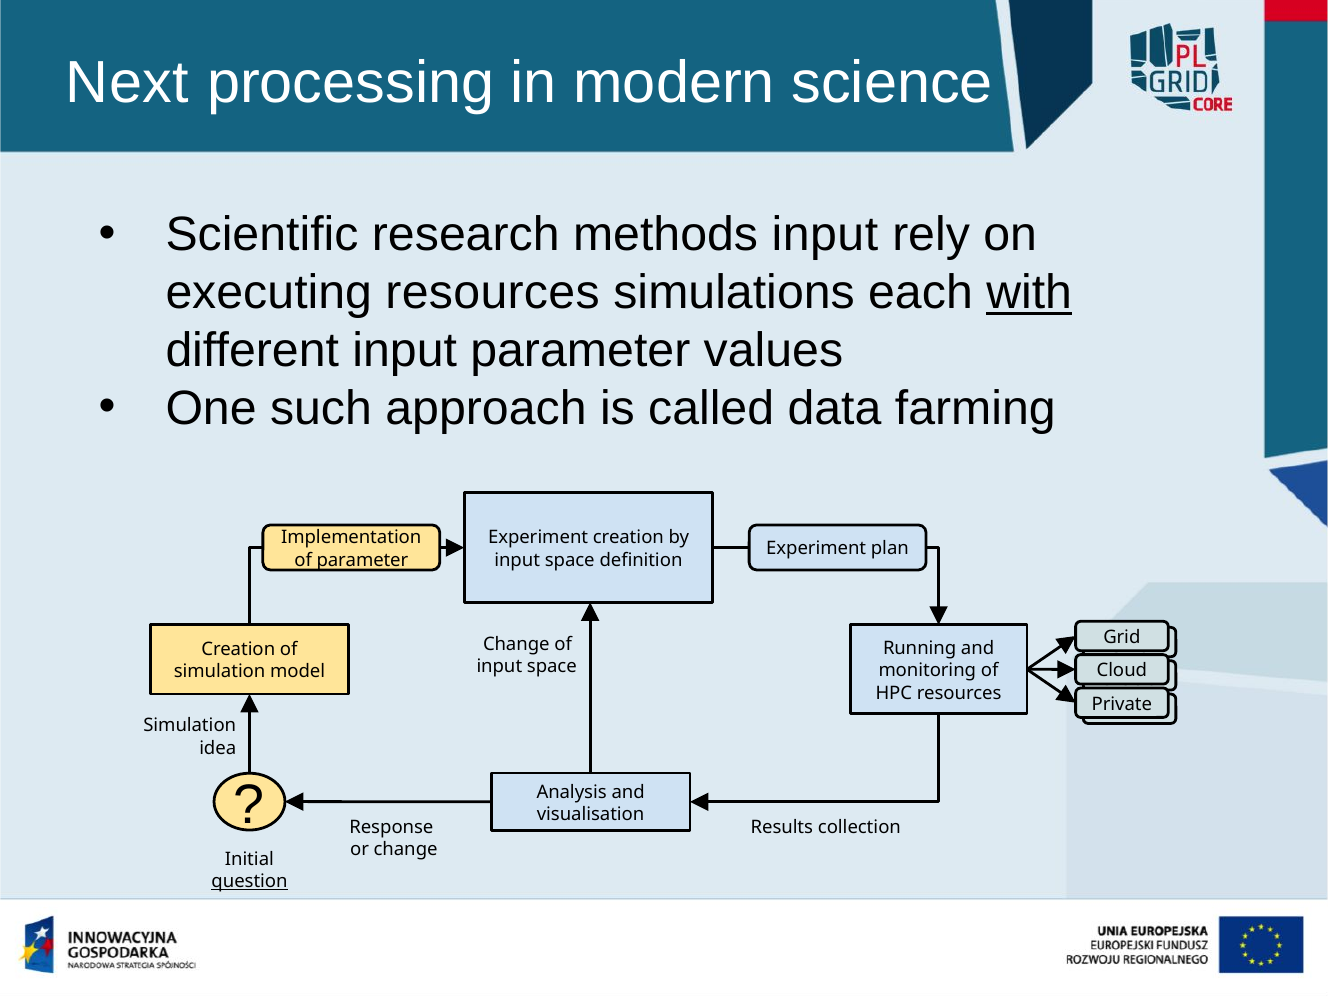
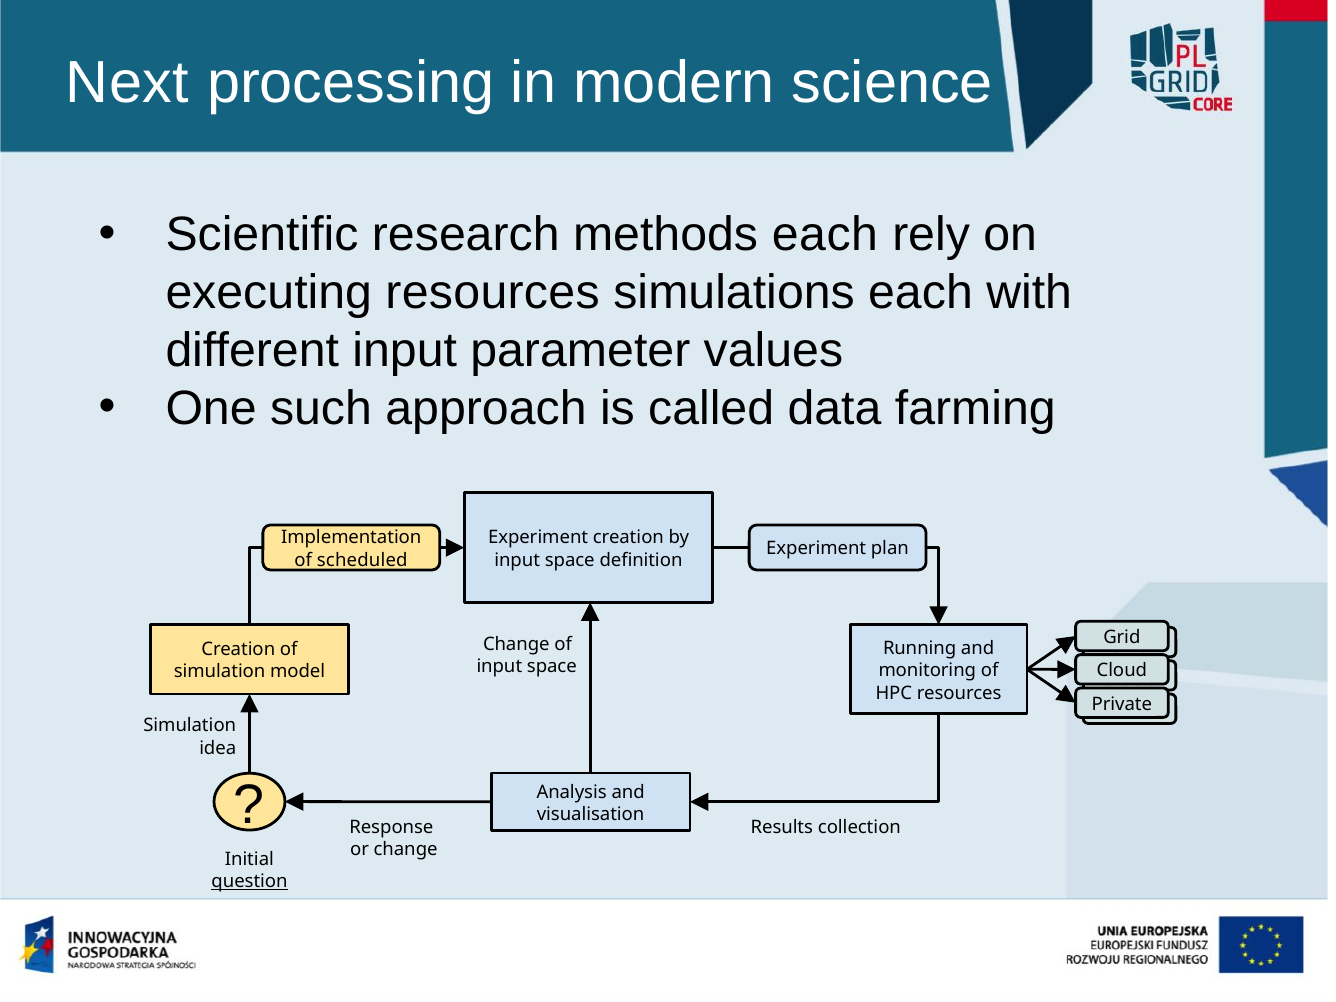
methods input: input -> each
with underline: present -> none
of parameter: parameter -> scheduled
